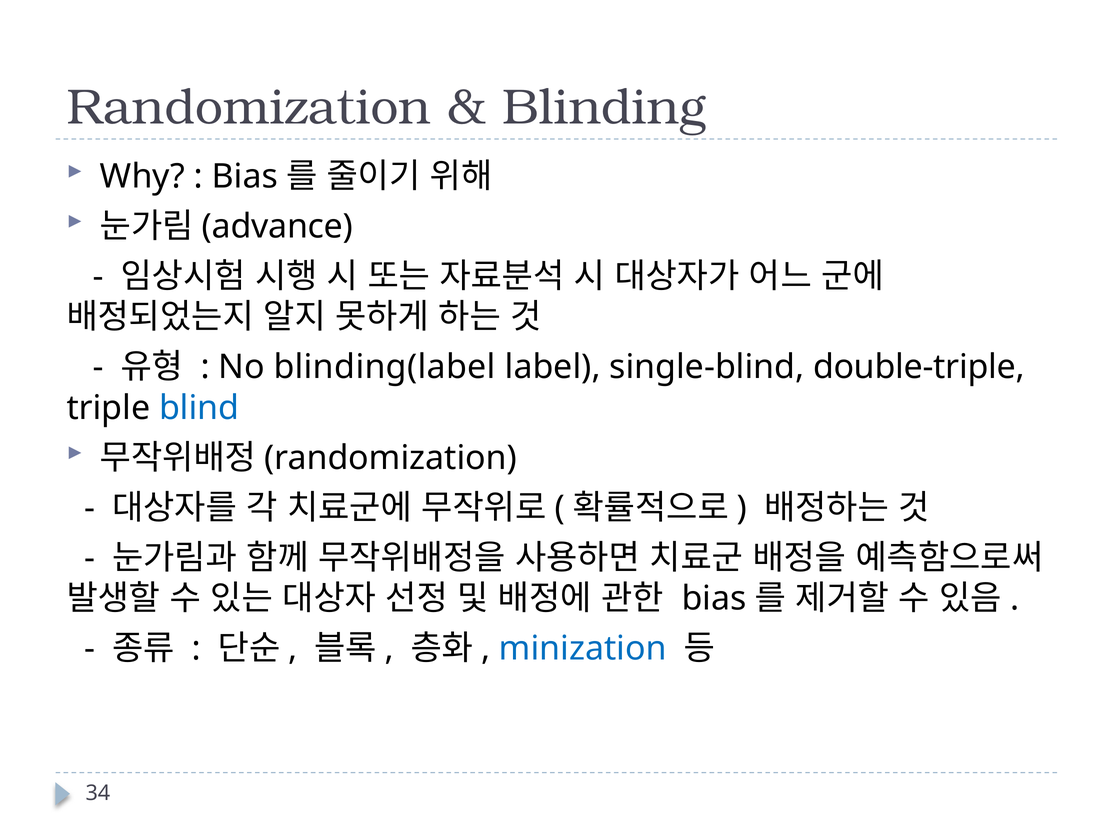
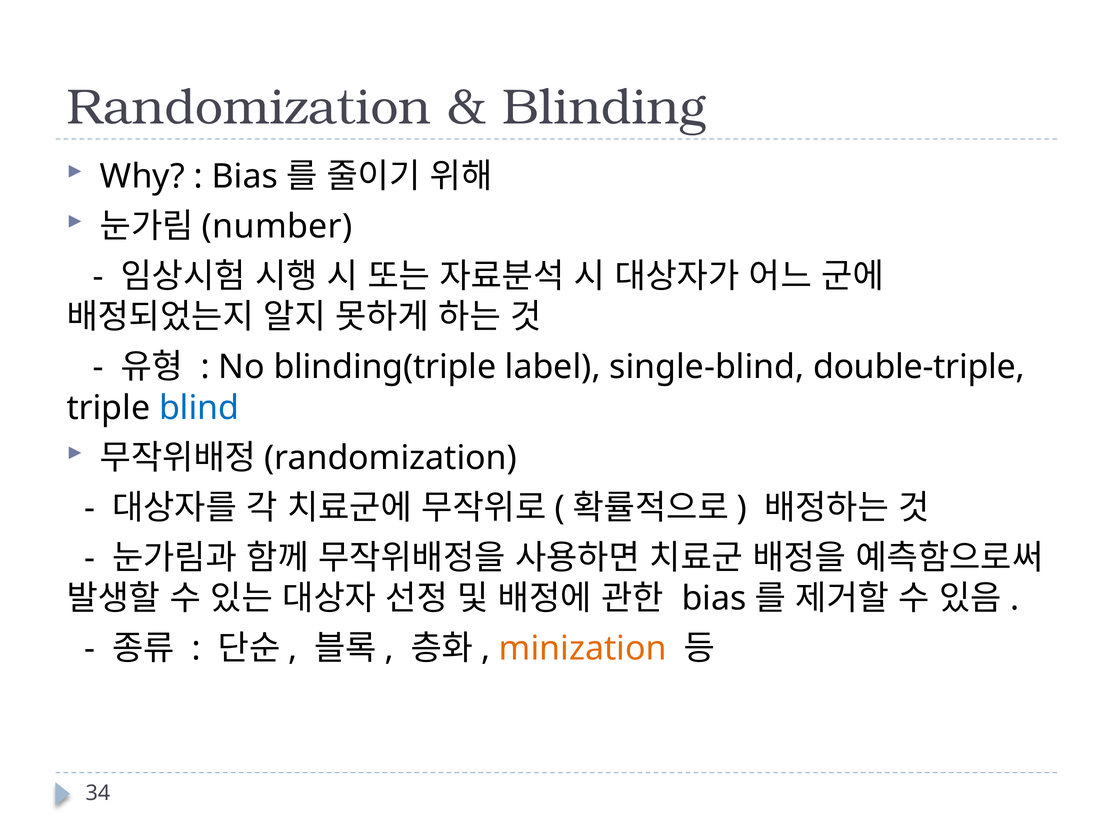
advance: advance -> number
blinding(label: blinding(label -> blinding(triple
minization colour: blue -> orange
